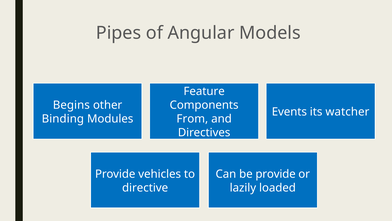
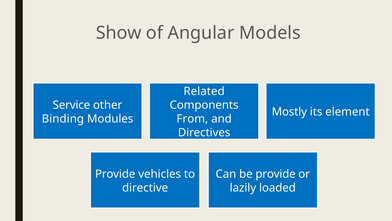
Pipes: Pipes -> Show
Feature: Feature -> Related
Begins: Begins -> Service
Events: Events -> Mostly
watcher: watcher -> element
